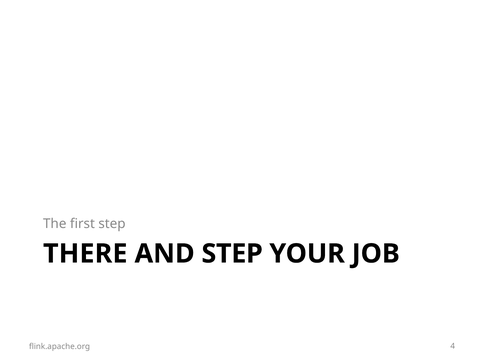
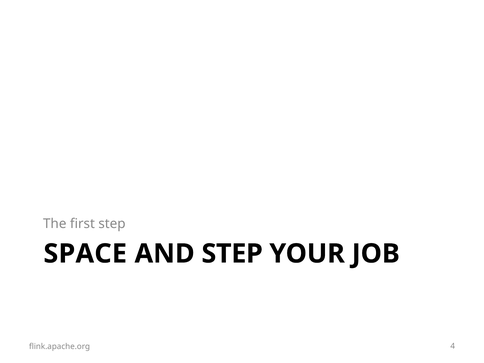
THERE: THERE -> SPACE
